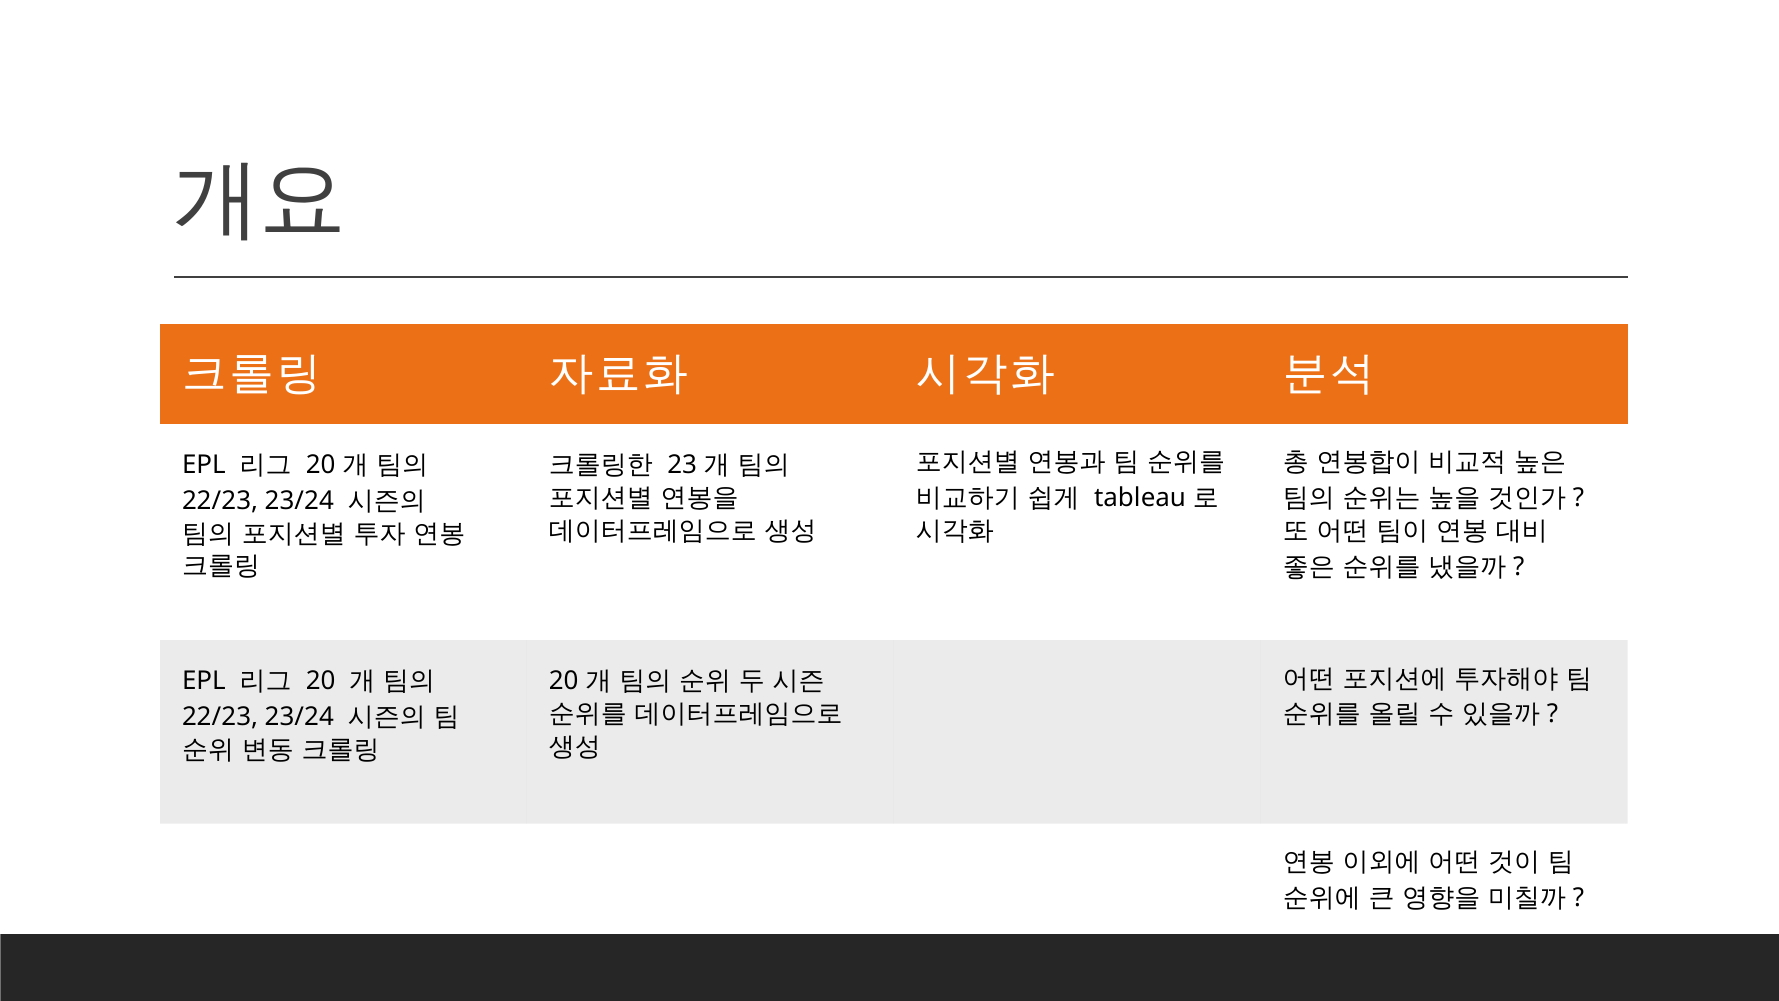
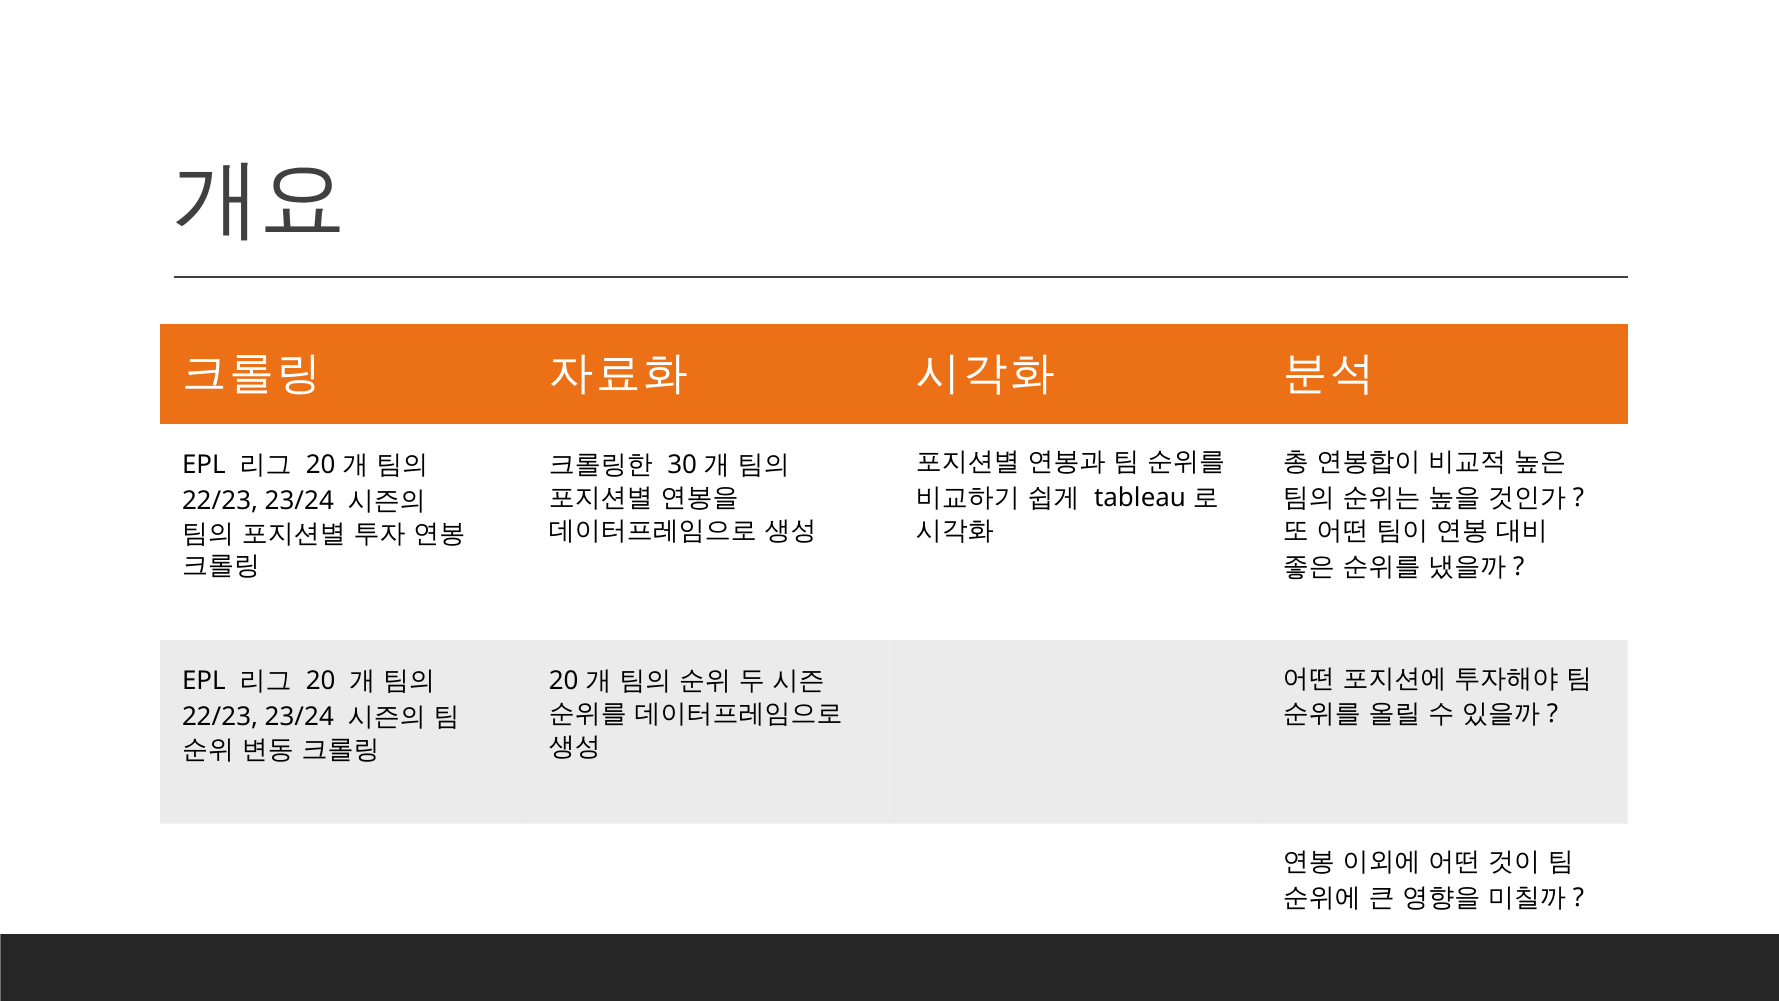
23: 23 -> 30
